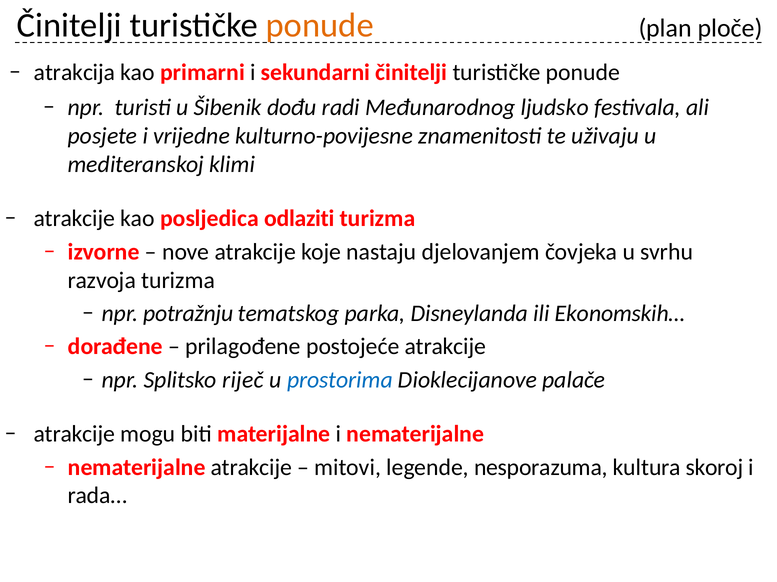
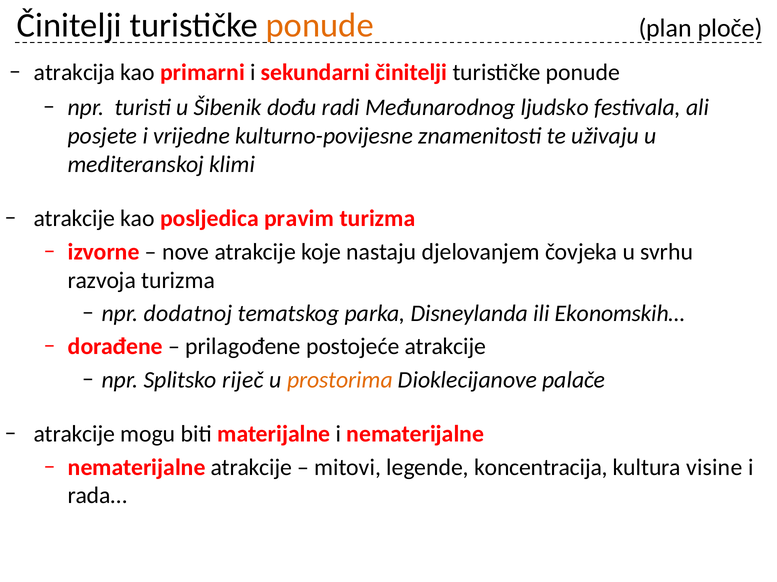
odlaziti: odlaziti -> pravim
potražnju: potražnju -> dodatnoj
prostorima colour: blue -> orange
nesporazuma: nesporazuma -> koncentracija
skoroj: skoroj -> visine
